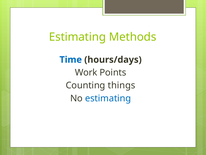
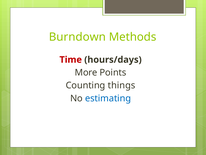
Estimating at (77, 37): Estimating -> Burndown
Time colour: blue -> red
Work: Work -> More
